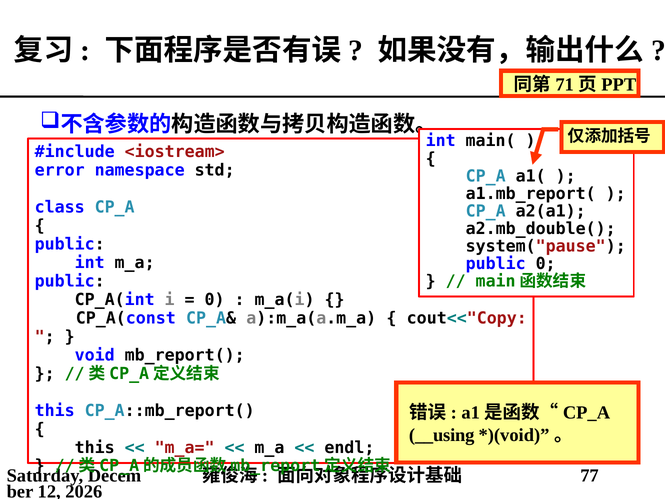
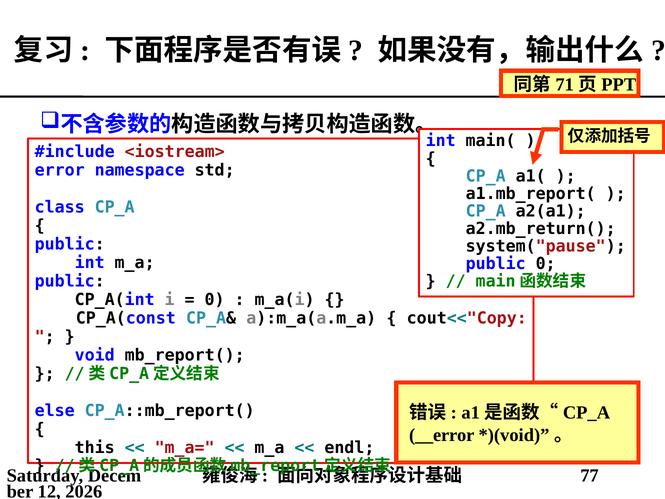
a2.mb_double(: a2.mb_double( -> a2.mb_return(
this at (55, 410): this -> else
__using: __using -> __error
